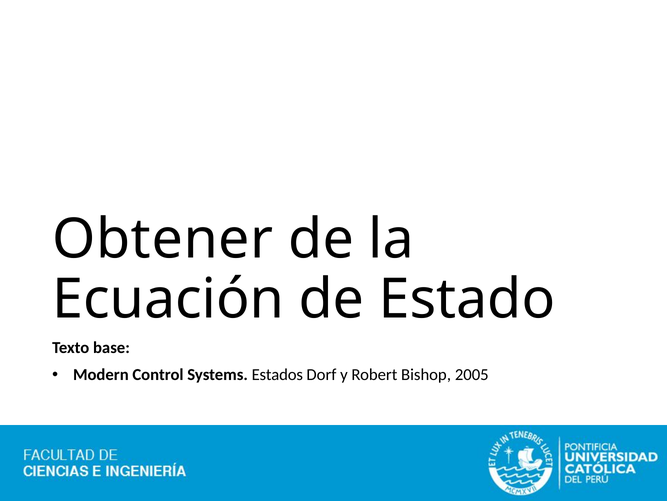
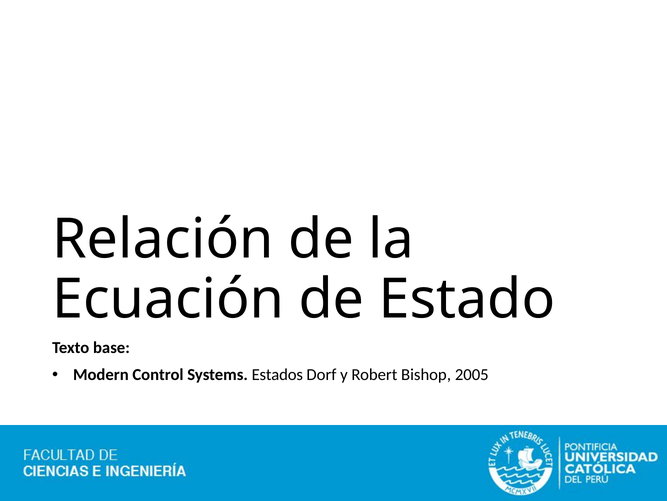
Obtener: Obtener -> Relación
